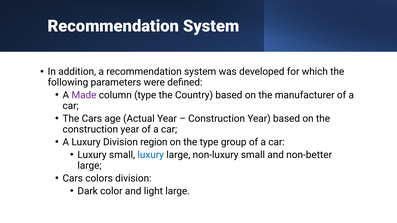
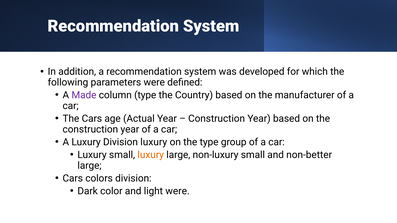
Division region: region -> luxury
luxury at (151, 155) colour: blue -> orange
light large: large -> were
